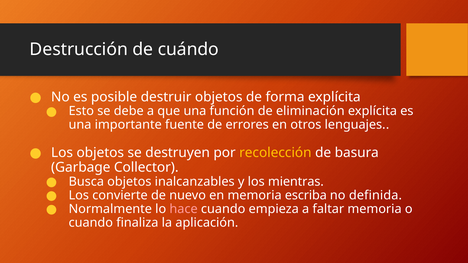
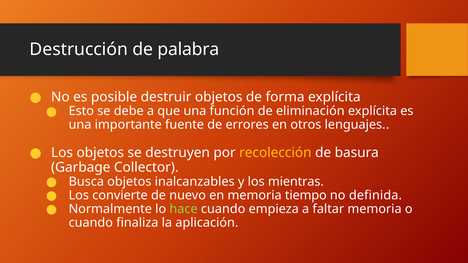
cuándo: cuándo -> palabra
escriba: escriba -> tiempo
hace colour: pink -> light green
